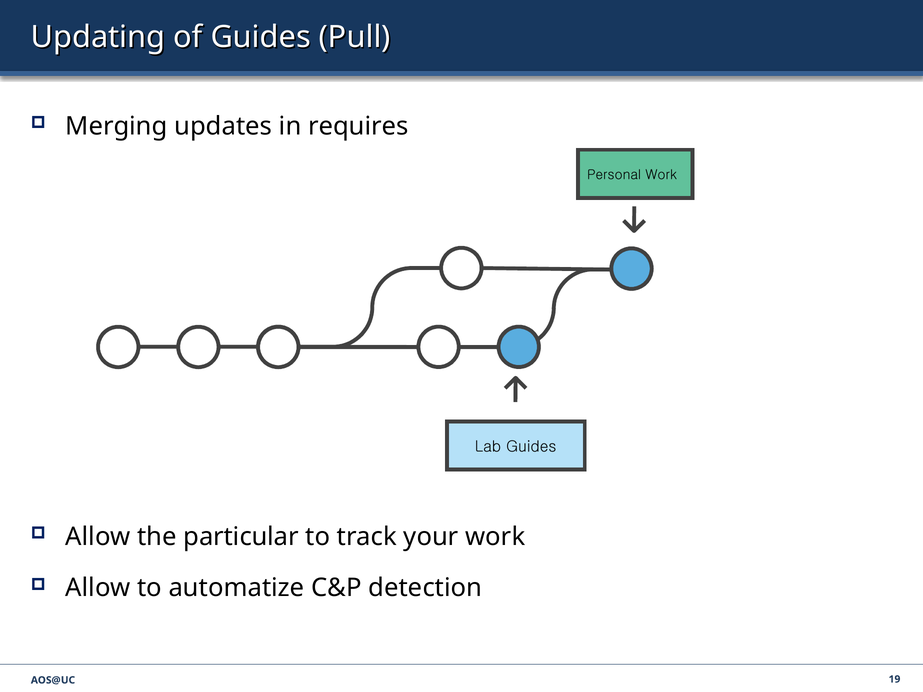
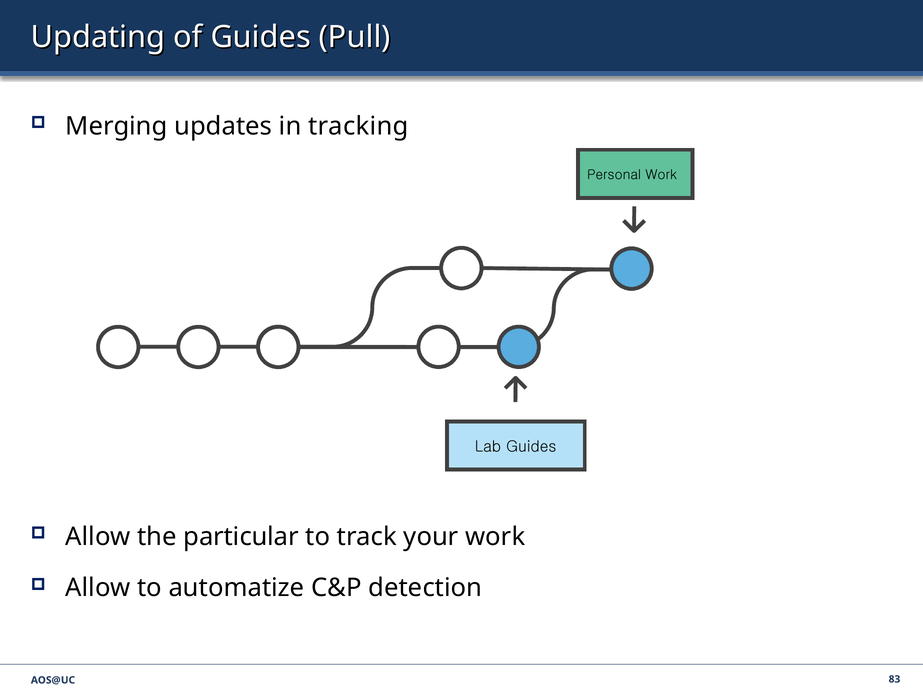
requires: requires -> tracking
19: 19 -> 83
